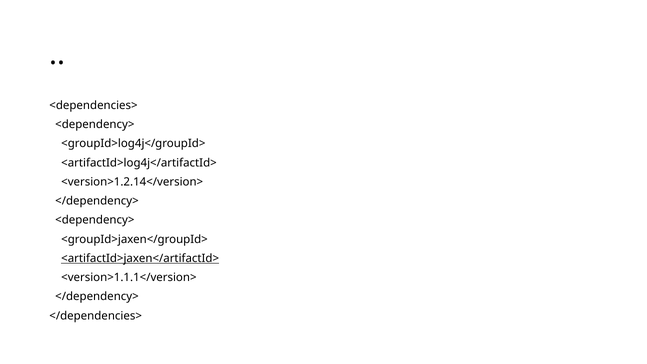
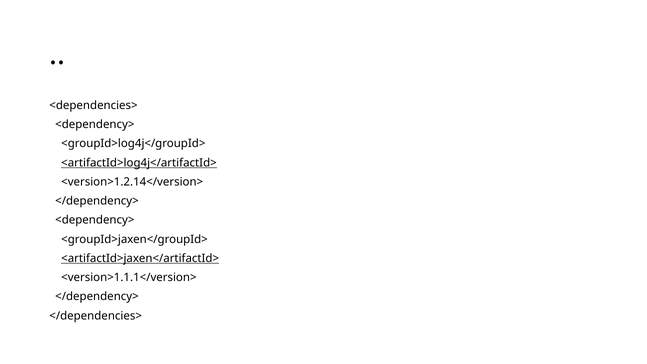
<artifactId>log4j</artifactId> underline: none -> present
